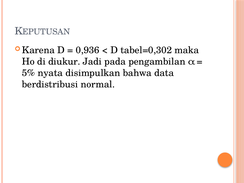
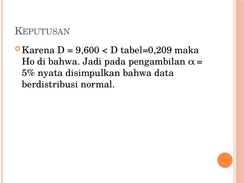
0,936: 0,936 -> 9,600
tabel=0,302: tabel=0,302 -> tabel=0,209
di diukur: diukur -> bahwa
